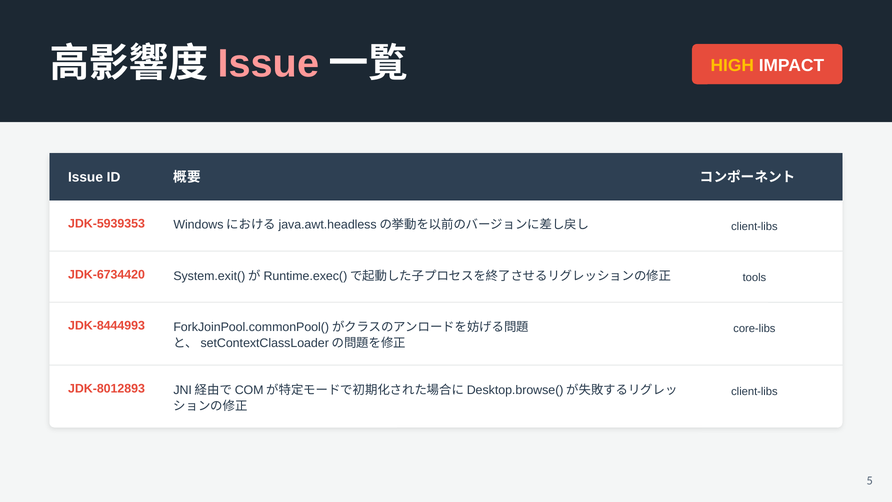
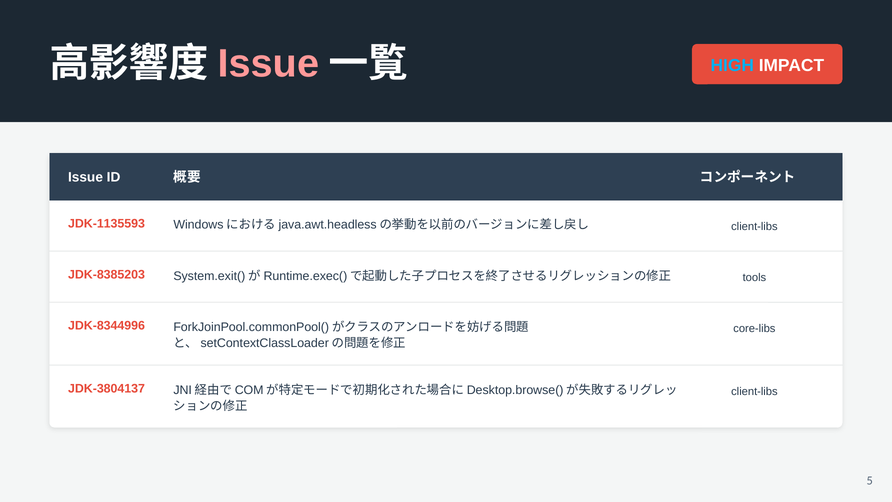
HIGH colour: yellow -> light blue
JDK-5939353: JDK-5939353 -> JDK-1135593
JDK-6734420: JDK-6734420 -> JDK-8385203
JDK-8444993: JDK-8444993 -> JDK-8344996
JDK-8012893: JDK-8012893 -> JDK-3804137
